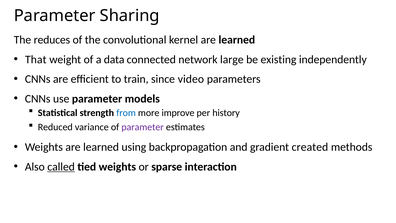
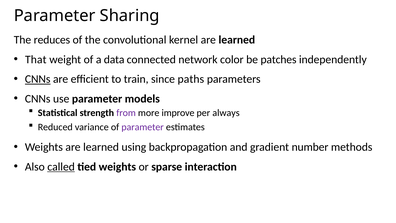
large: large -> color
existing: existing -> patches
CNNs at (38, 79) underline: none -> present
video: video -> paths
from colour: blue -> purple
history: history -> always
created: created -> number
